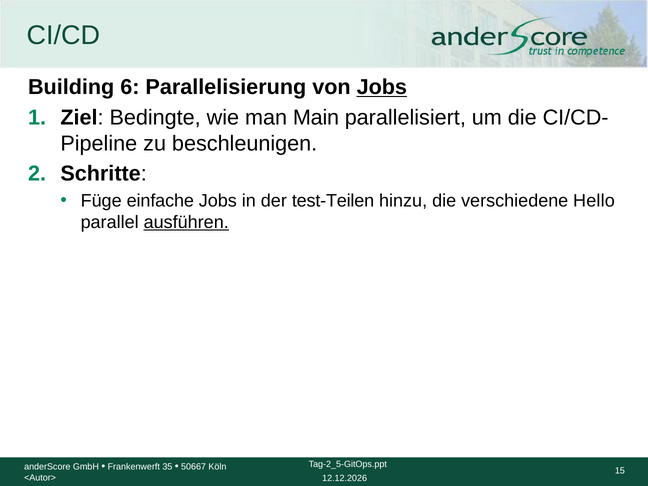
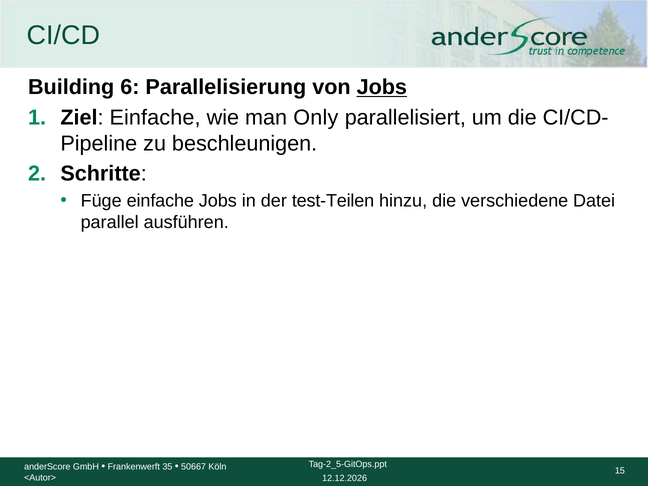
Ziel Bedingte: Bedingte -> Einfache
Main: Main -> Only
Hello: Hello -> Datei
ausführen underline: present -> none
